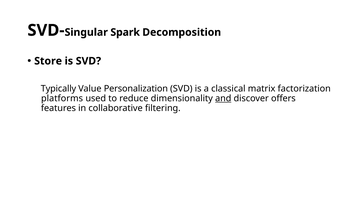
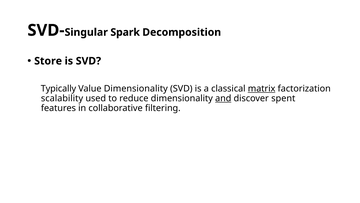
Value Personalization: Personalization -> Dimensionality
matrix underline: none -> present
platforms: platforms -> scalability
offers: offers -> spent
